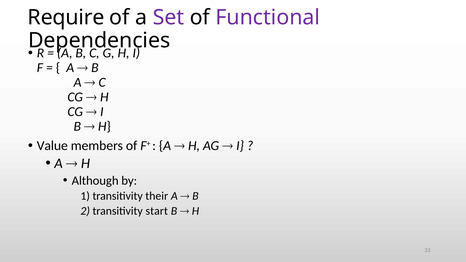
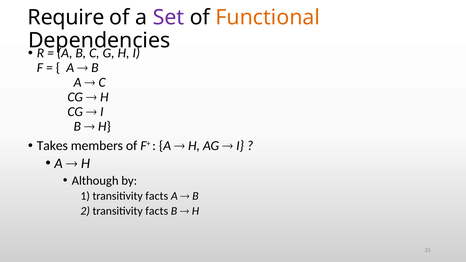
Functional colour: purple -> orange
Value: Value -> Takes
1 transitivity their: their -> facts
2 transitivity start: start -> facts
